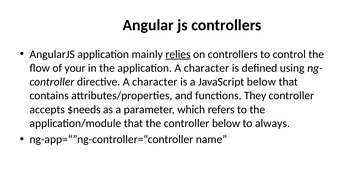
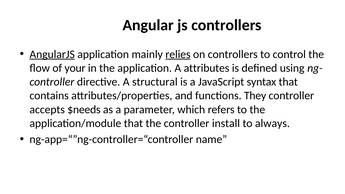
AngularJS underline: none -> present
application A character: character -> attributes
directive A character: character -> structural
JavaScript below: below -> syntax
controller below: below -> install
